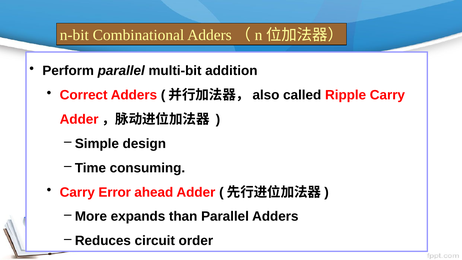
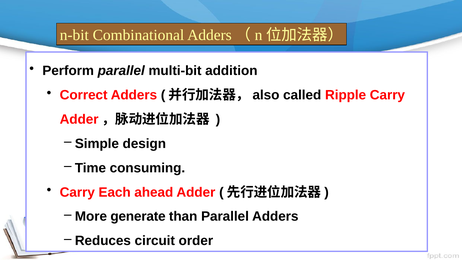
Error: Error -> Each
expands: expands -> generate
